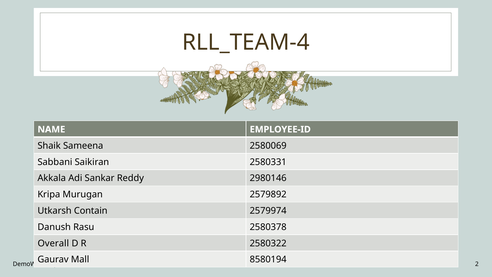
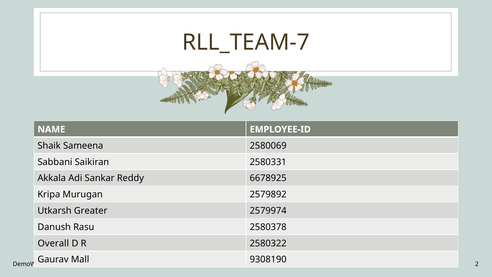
RLL_TEAM-4: RLL_TEAM-4 -> RLL_TEAM-7
2980146: 2980146 -> 6678925
Contain: Contain -> Greater
8580194: 8580194 -> 9308190
